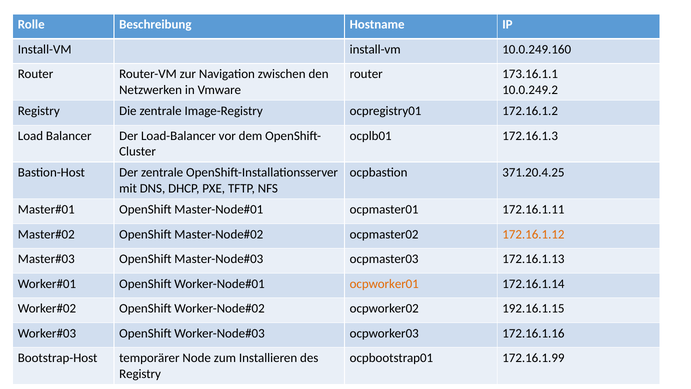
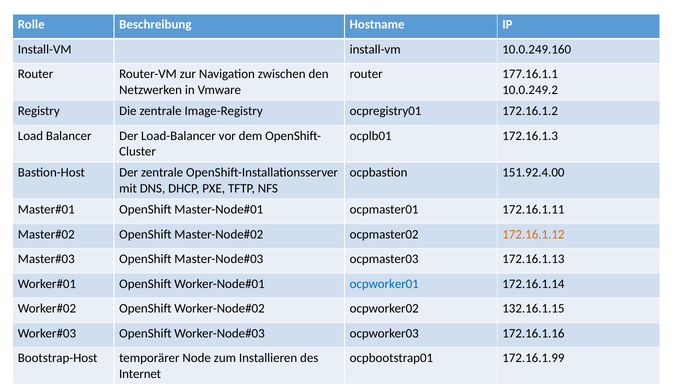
173.16.1.1: 173.16.1.1 -> 177.16.1.1
371.20.4.25: 371.20.4.25 -> 151.92.4.00
ocpworker01 colour: orange -> blue
192.16.1.15: 192.16.1.15 -> 132.16.1.15
Registry at (140, 374): Registry -> Internet
